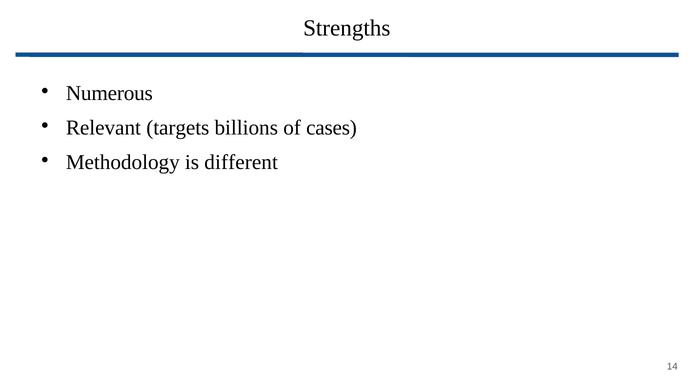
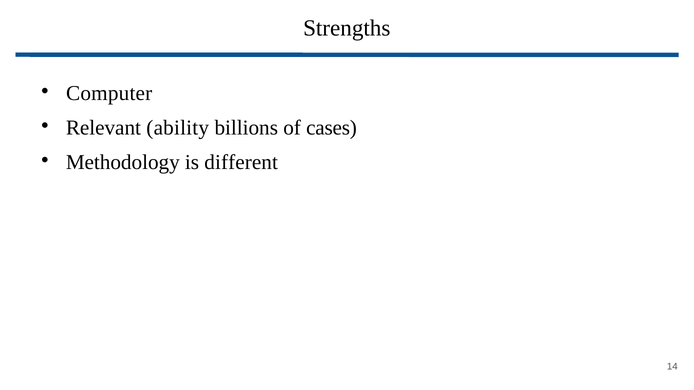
Numerous: Numerous -> Computer
targets: targets -> ability
